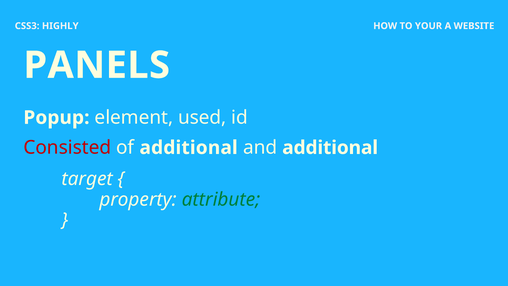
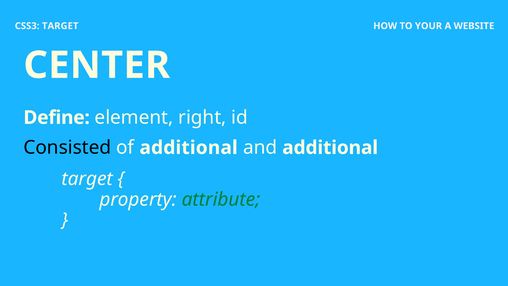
CSS3 HIGHLY: HIGHLY -> TARGET
PANELS: PANELS -> CENTER
Popup: Popup -> Define
used: used -> right
Consisted colour: red -> black
